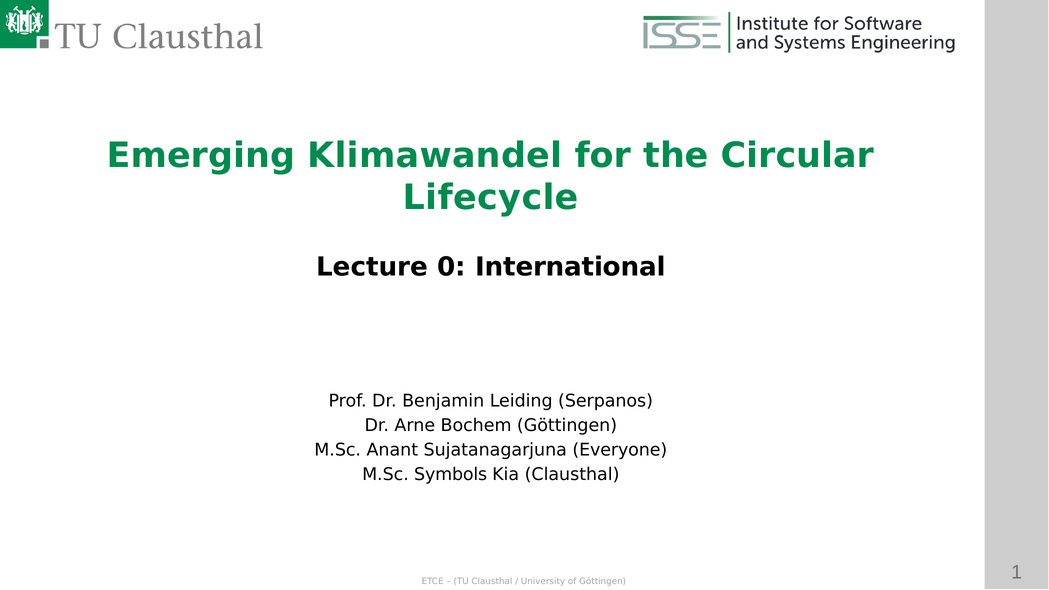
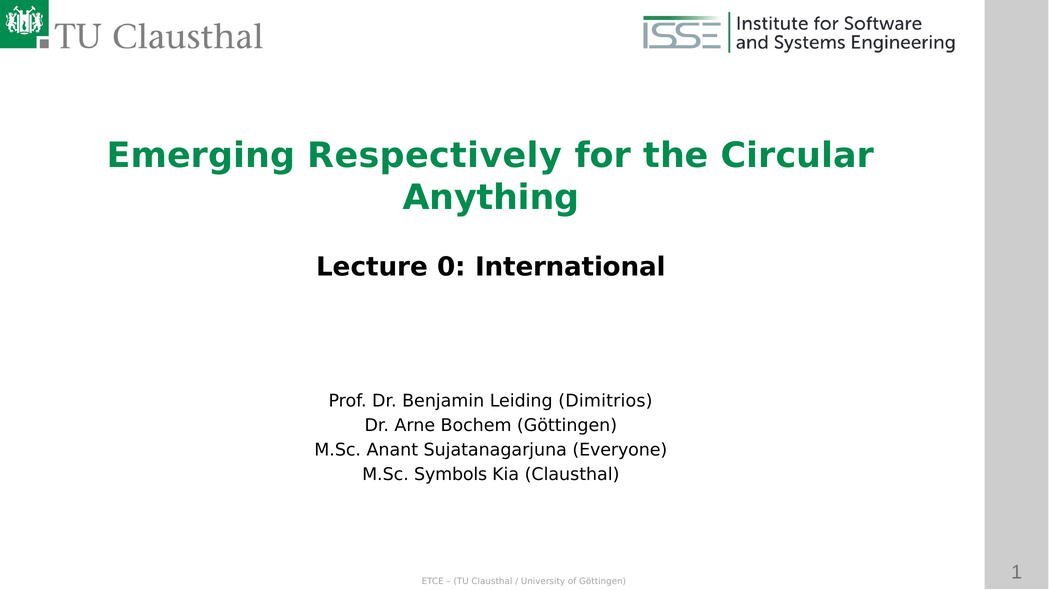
Klimawandel: Klimawandel -> Respectively
Lifecycle: Lifecycle -> Anything
Serpanos: Serpanos -> Dimitrios
